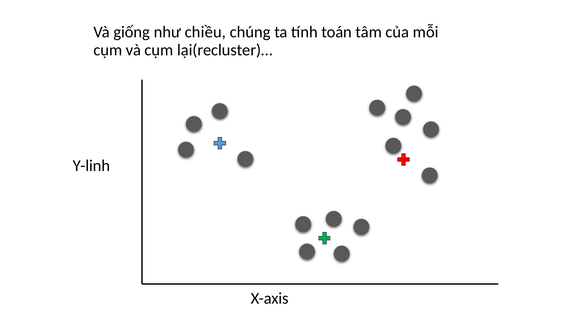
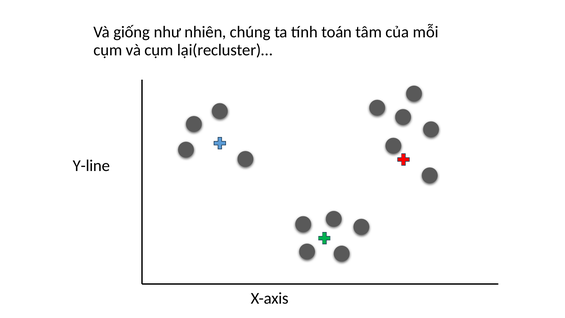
chiều: chiều -> nhiên
Y-linh: Y-linh -> Y-line
